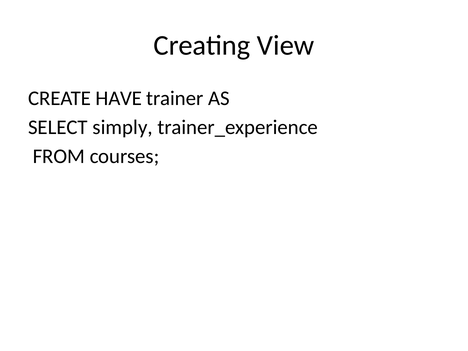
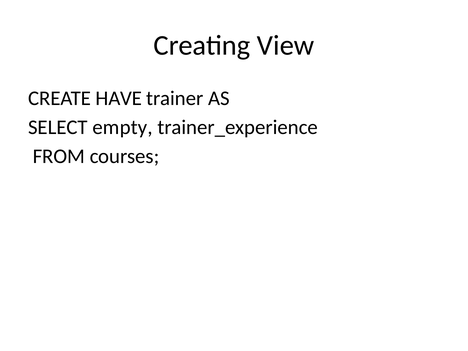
simply: simply -> empty
